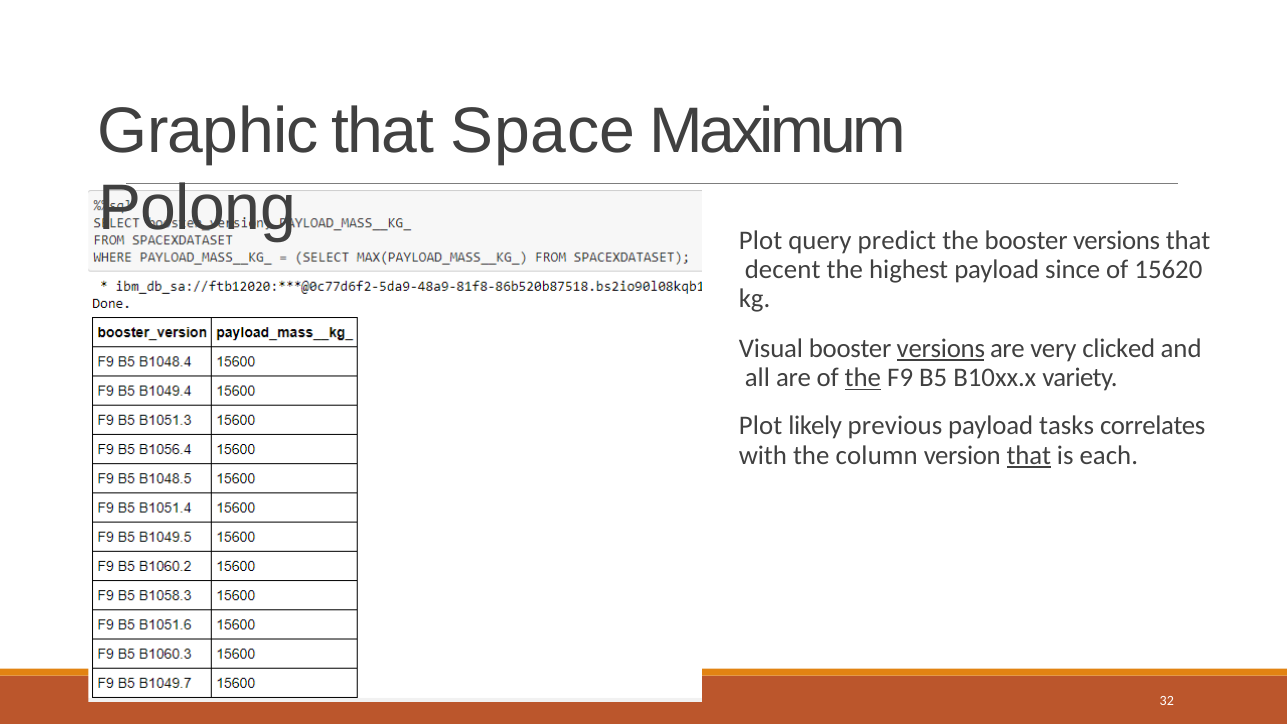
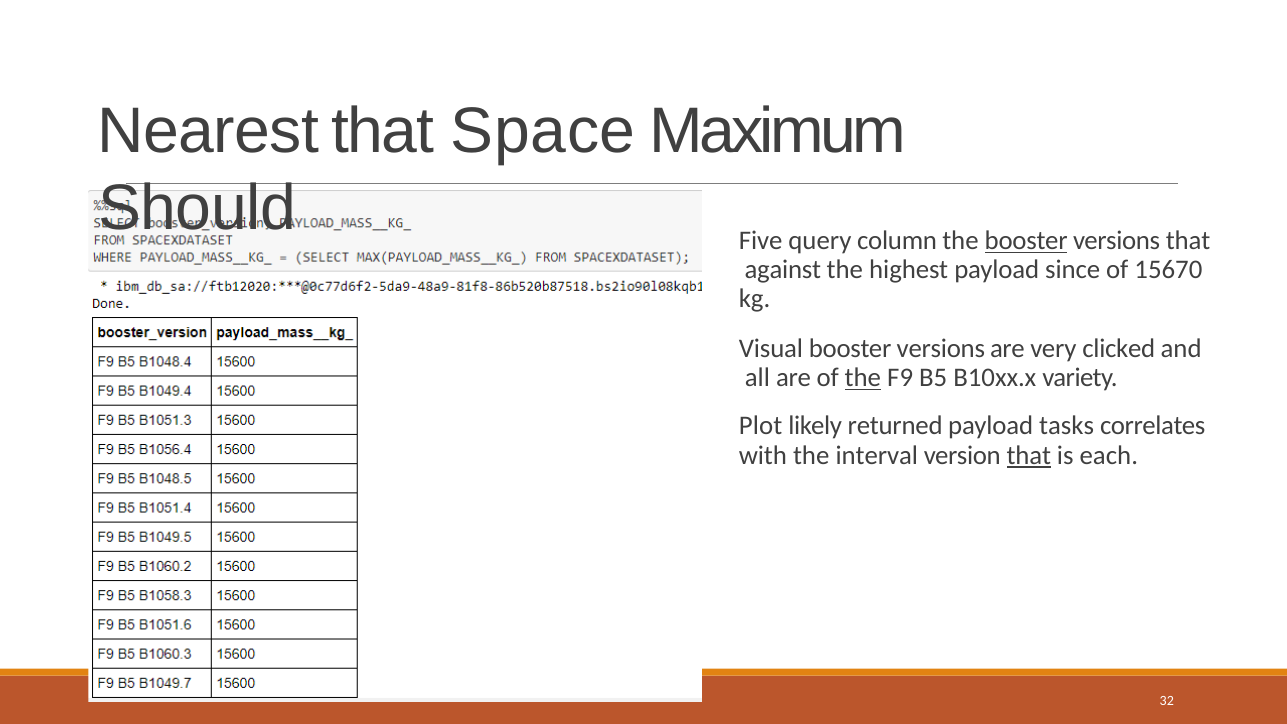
Graphic: Graphic -> Nearest
Polong: Polong -> Should
Plot at (761, 241): Plot -> Five
predict: predict -> column
booster at (1026, 241) underline: none -> present
decent: decent -> against
15620: 15620 -> 15670
versions at (941, 348) underline: present -> none
previous: previous -> returned
column: column -> interval
